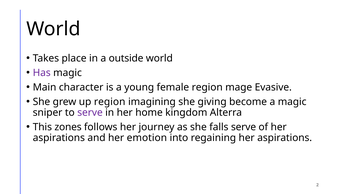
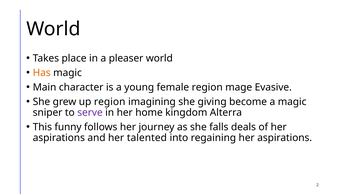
outside: outside -> pleaser
Has colour: purple -> orange
zones: zones -> funny
falls serve: serve -> deals
emotion: emotion -> talented
